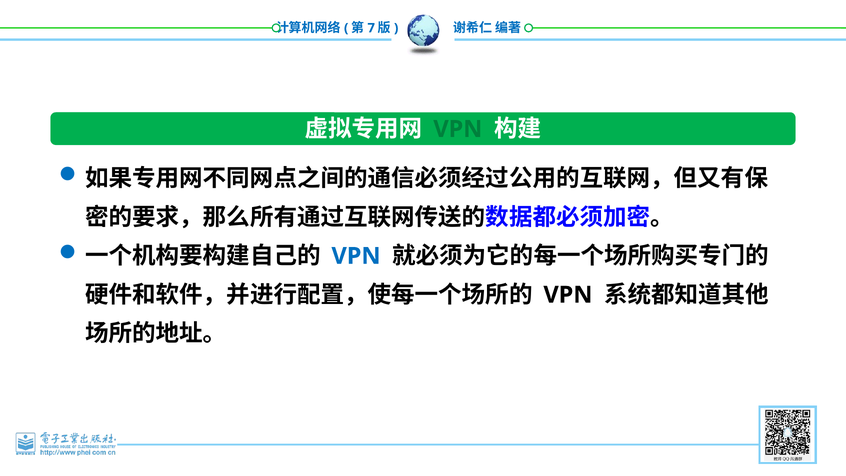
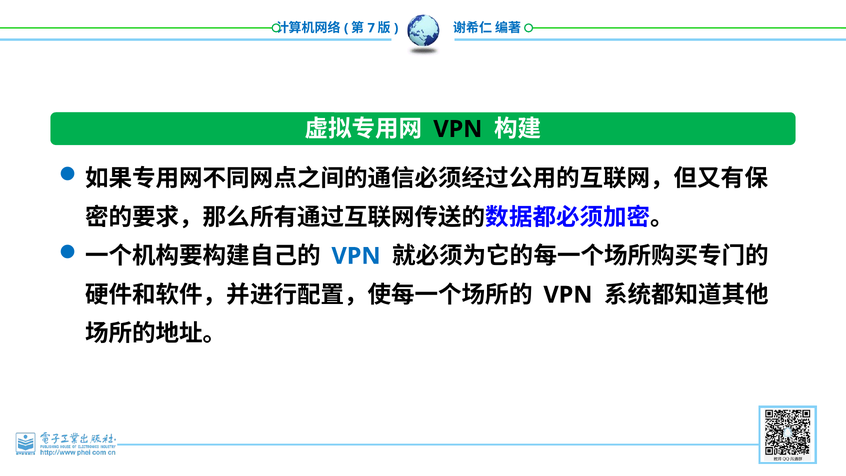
VPN at (458, 129) colour: green -> black
